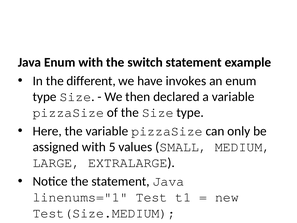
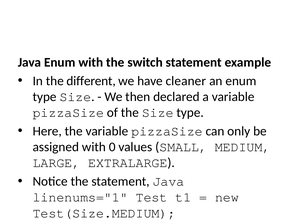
invokes: invokes -> cleaner
5: 5 -> 0
